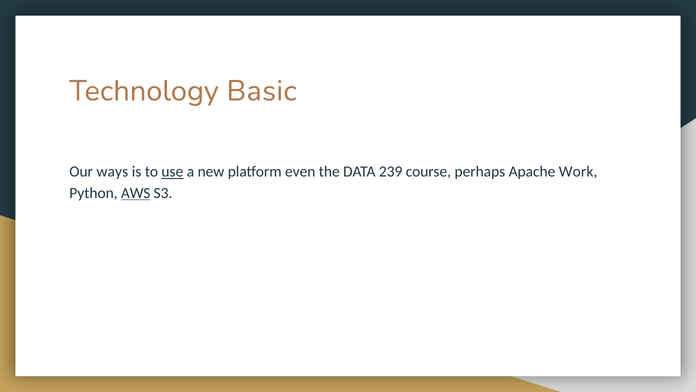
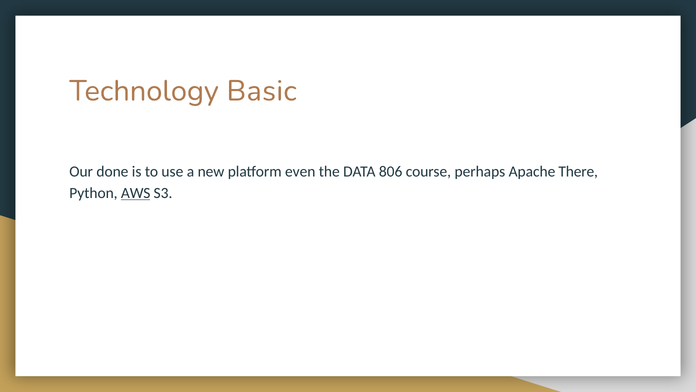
ways: ways -> done
use underline: present -> none
239: 239 -> 806
Work: Work -> There
